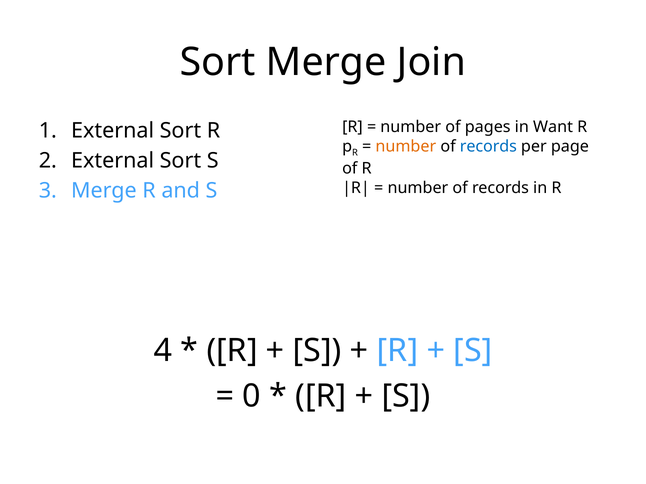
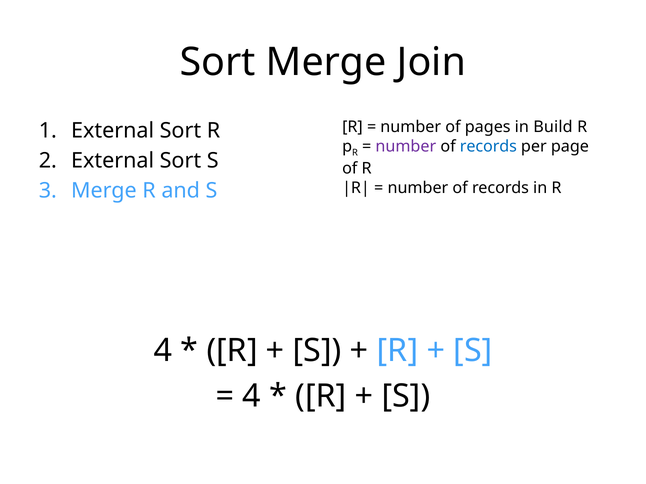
Want: Want -> Build
number at (406, 147) colour: orange -> purple
0 at (252, 396): 0 -> 4
